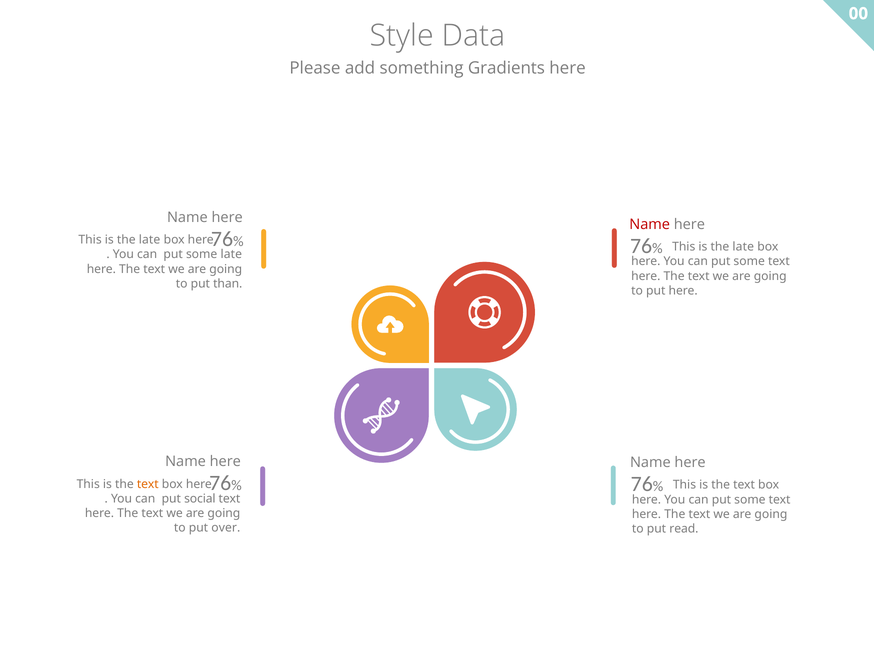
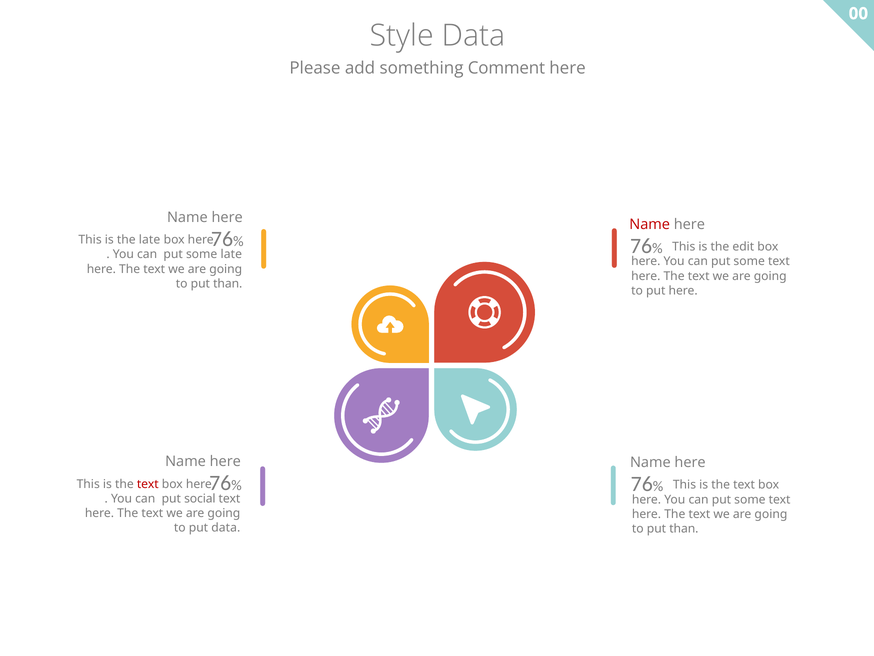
Gradients: Gradients -> Comment
late at (743, 247): late -> edit
text at (148, 484) colour: orange -> red
put over: over -> data
read at (684, 528): read -> than
